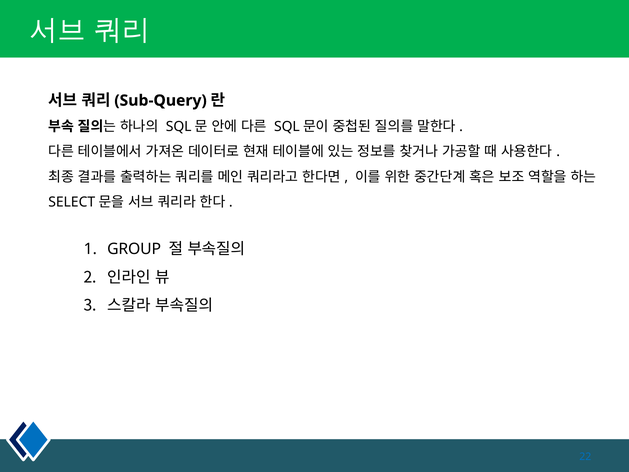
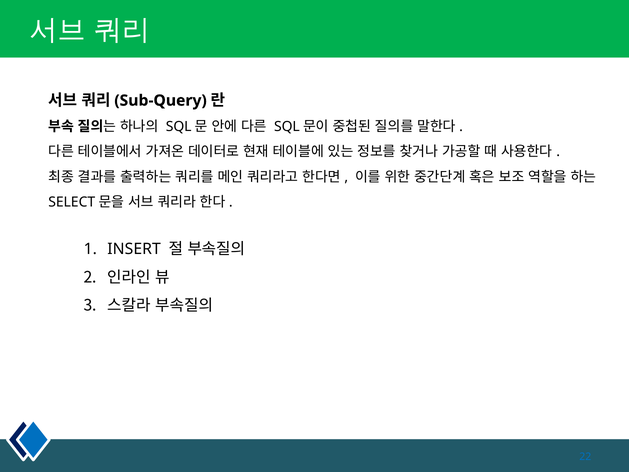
GROUP: GROUP -> INSERT
